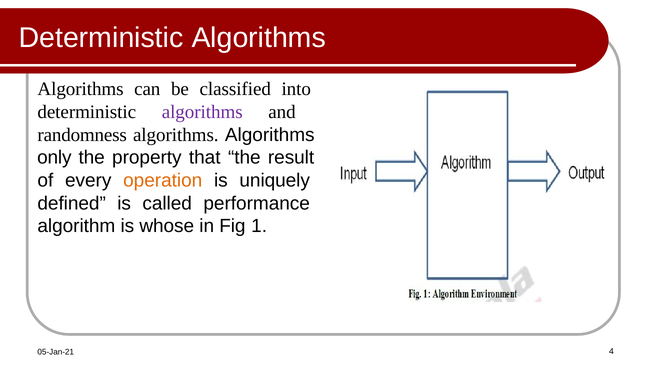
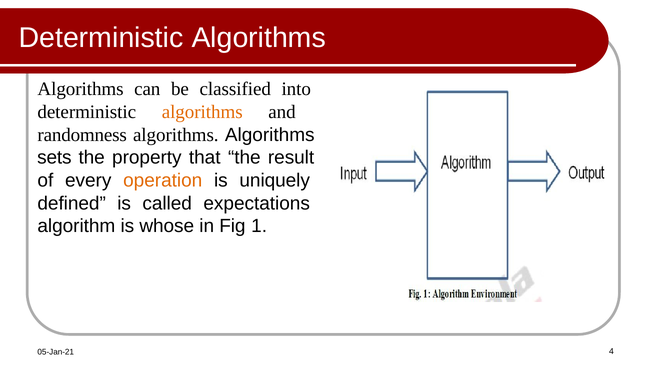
algorithms at (202, 112) colour: purple -> orange
only: only -> sets
performance: performance -> expectations
